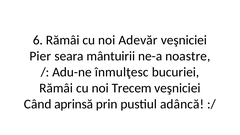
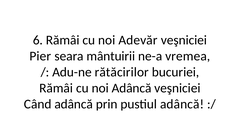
noastre: noastre -> vremea
înmulţesc: înmulţesc -> rătăcirilor
noi Trecem: Trecem -> Adâncă
Când aprinsă: aprinsă -> adâncă
